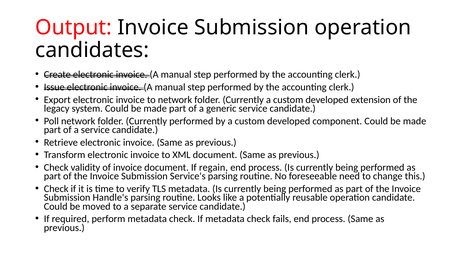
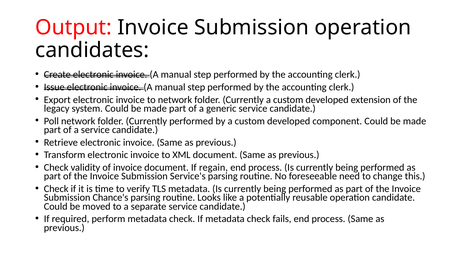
Handle's: Handle's -> Chance's
